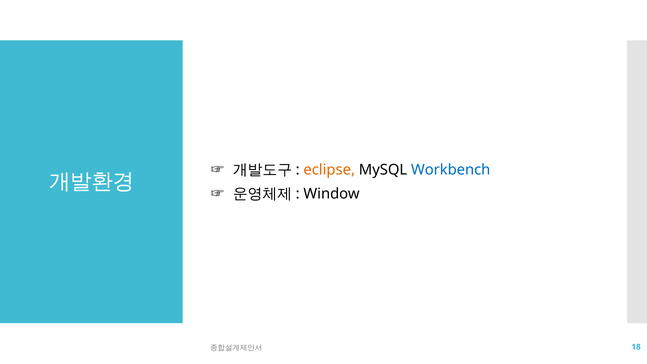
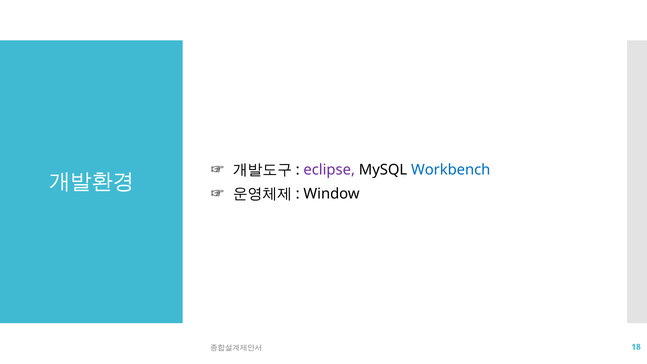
eclipse colour: orange -> purple
